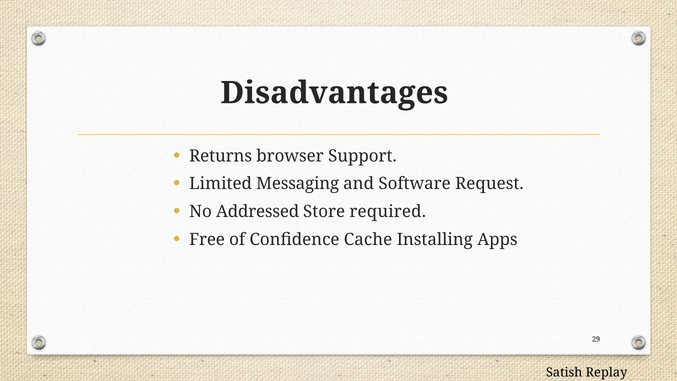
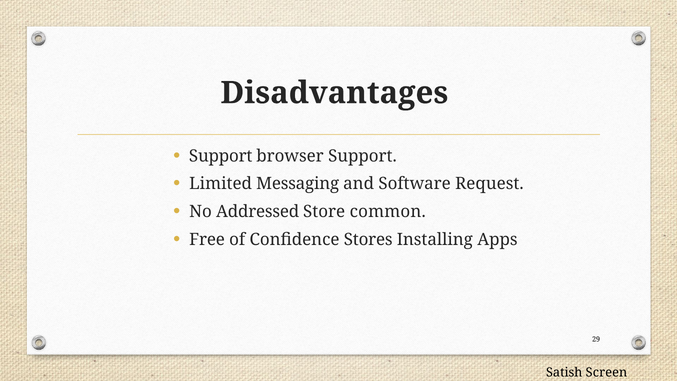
Returns at (221, 156): Returns -> Support
required: required -> common
Cache: Cache -> Stores
Replay: Replay -> Screen
